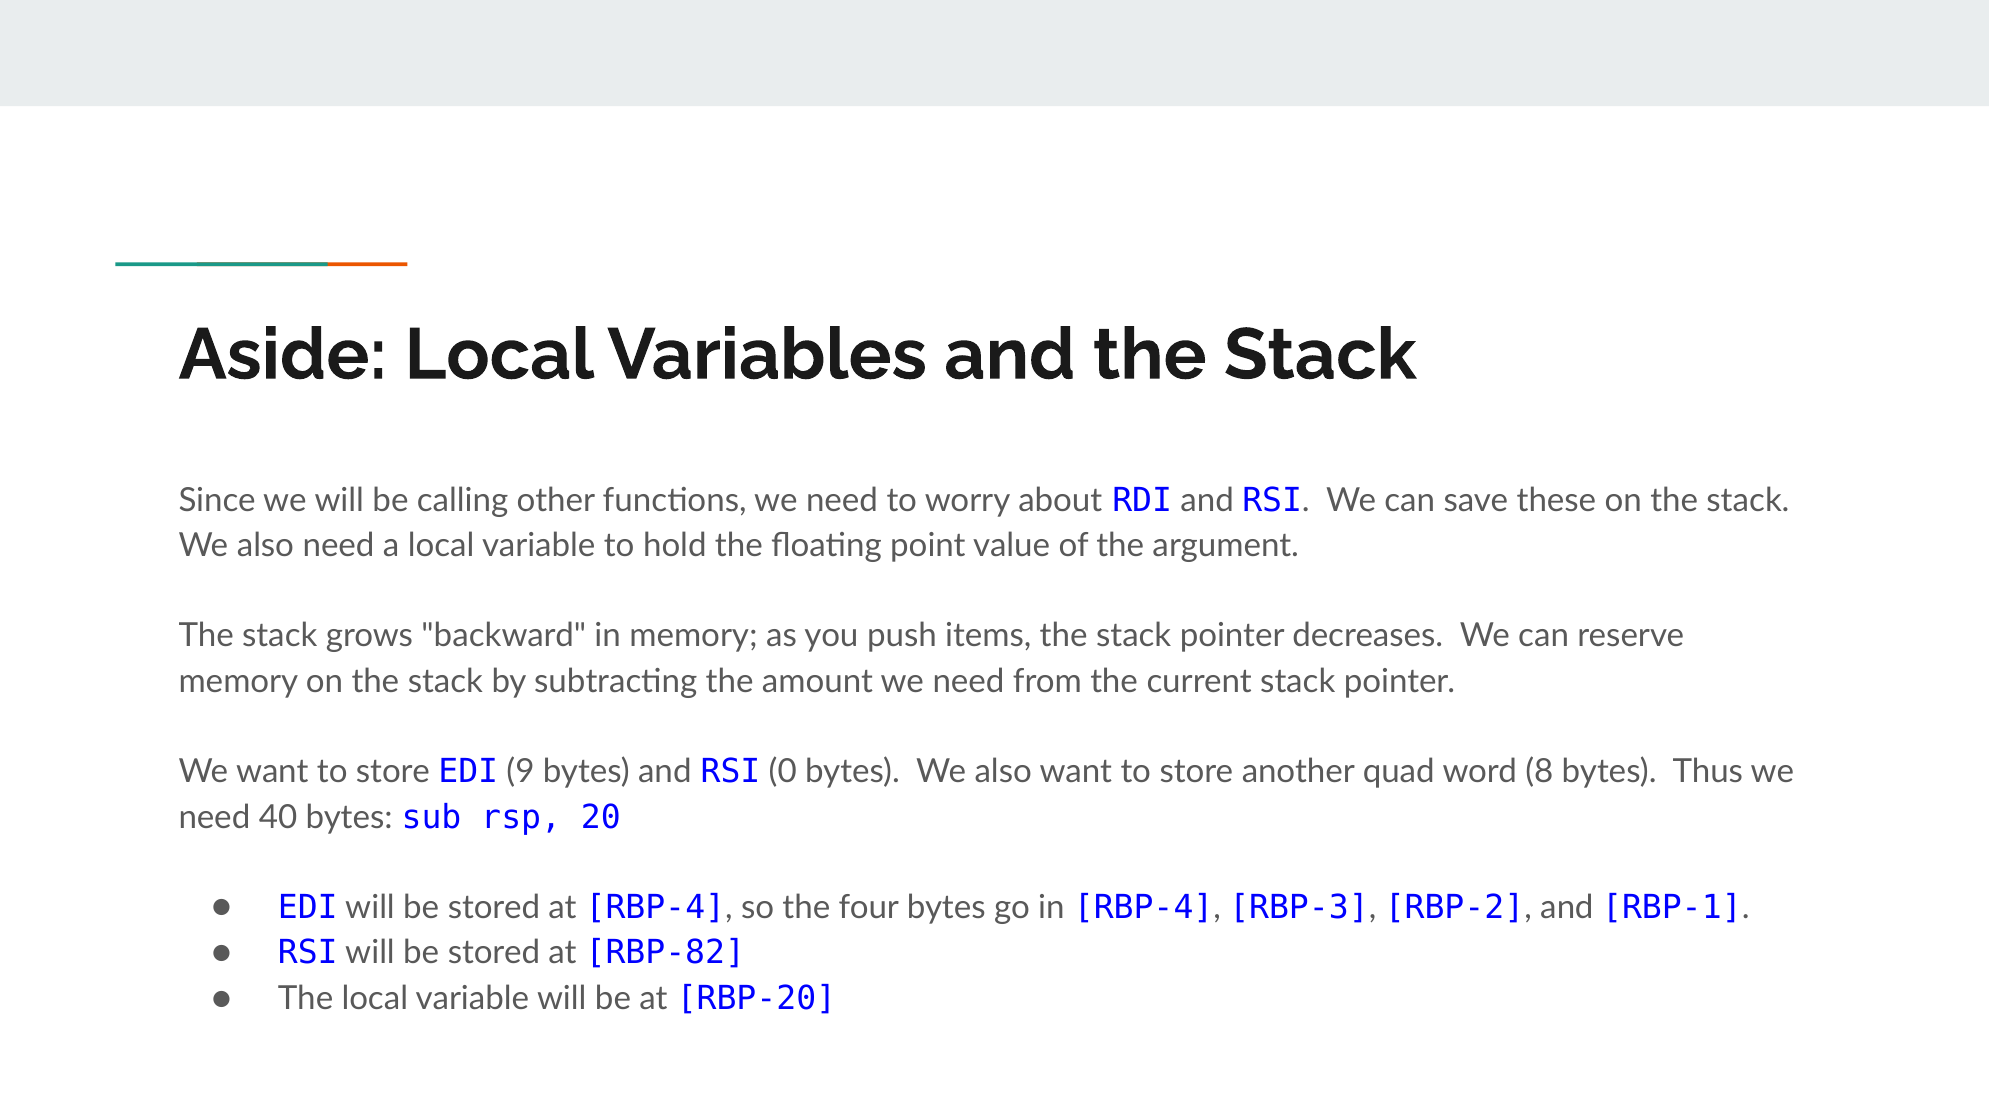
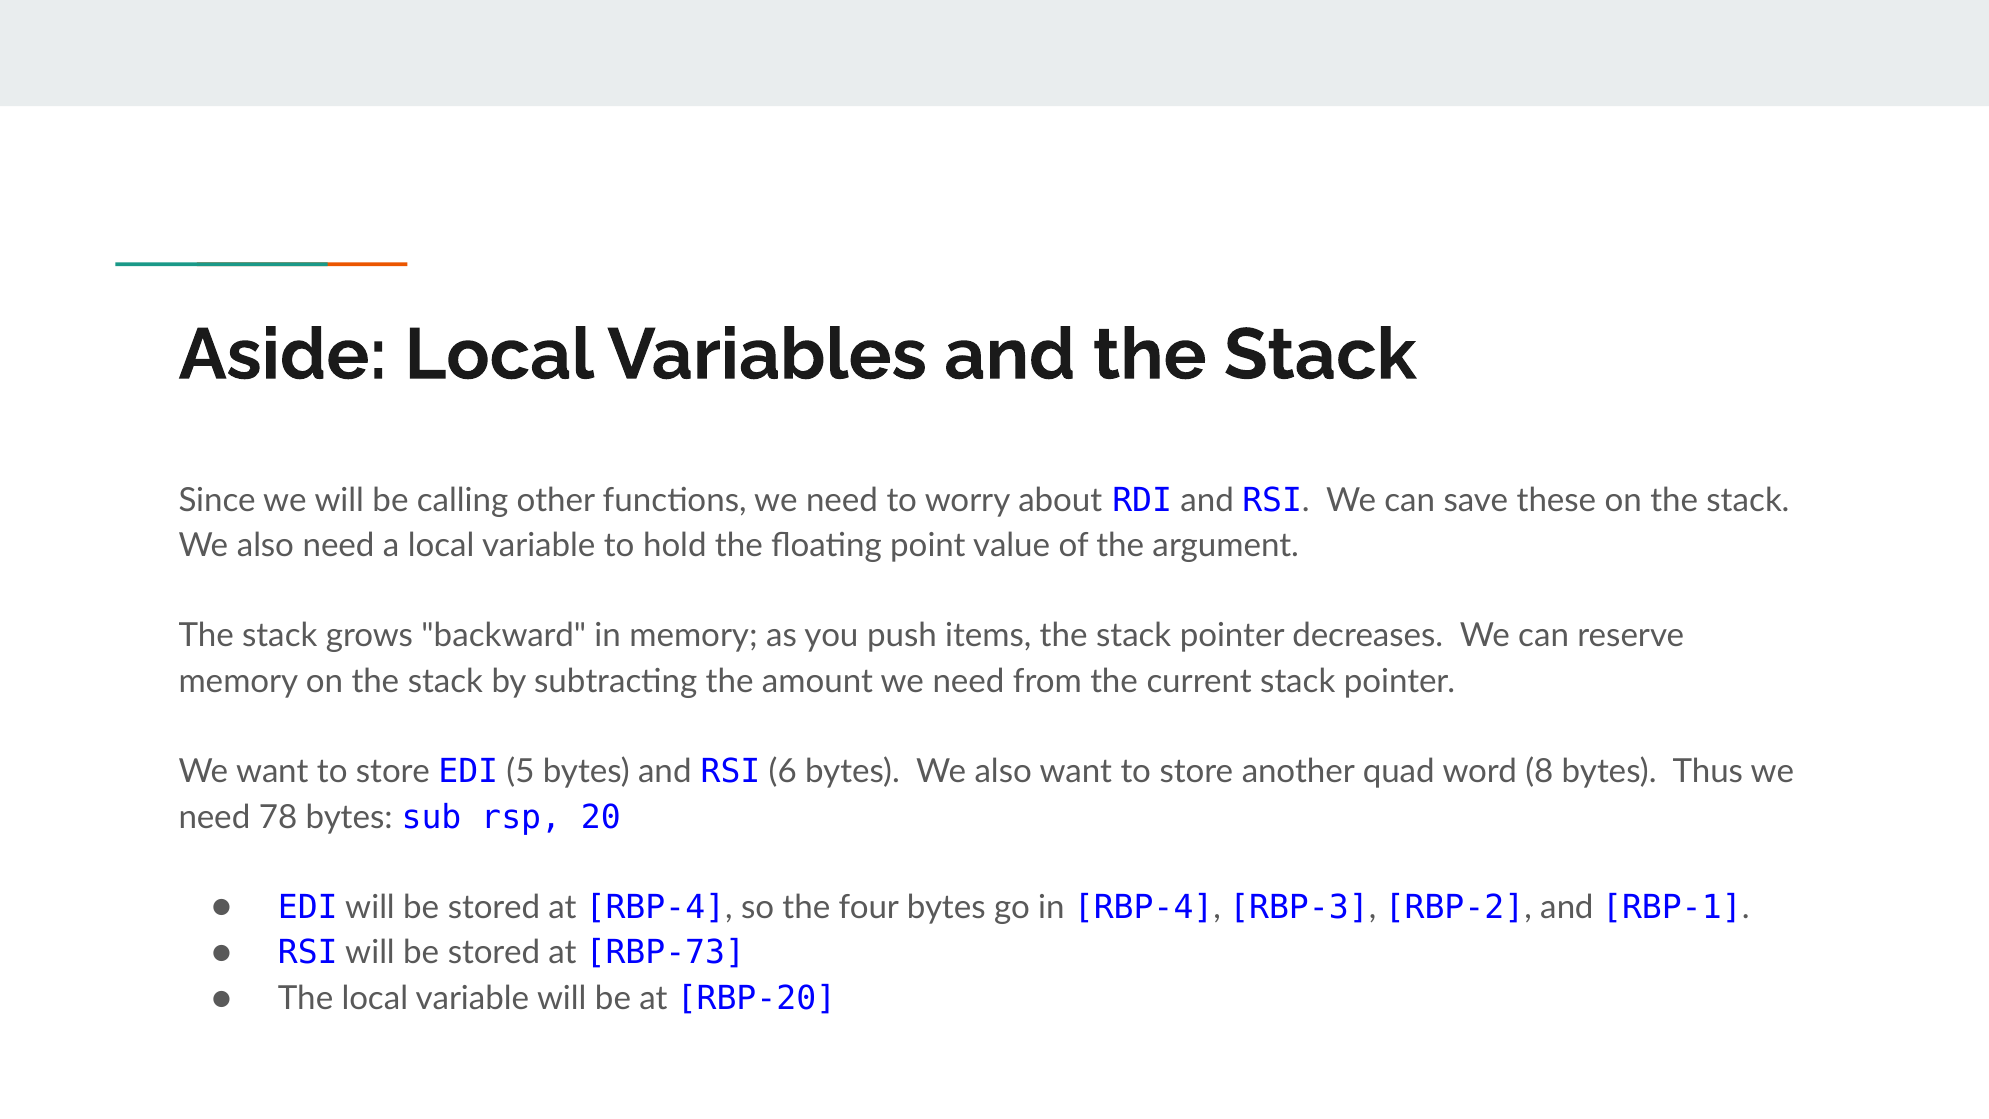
9: 9 -> 5
0: 0 -> 6
40: 40 -> 78
RBP-82: RBP-82 -> RBP-73
